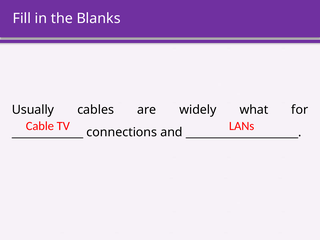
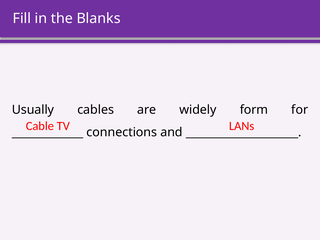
what: what -> form
